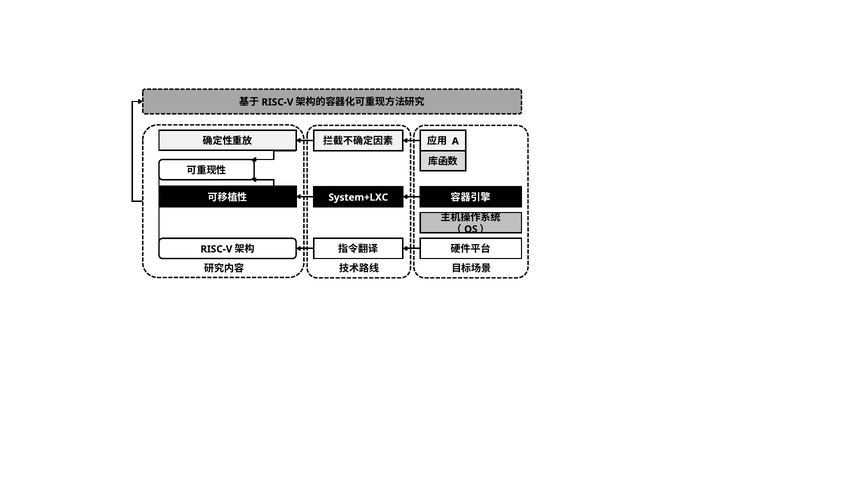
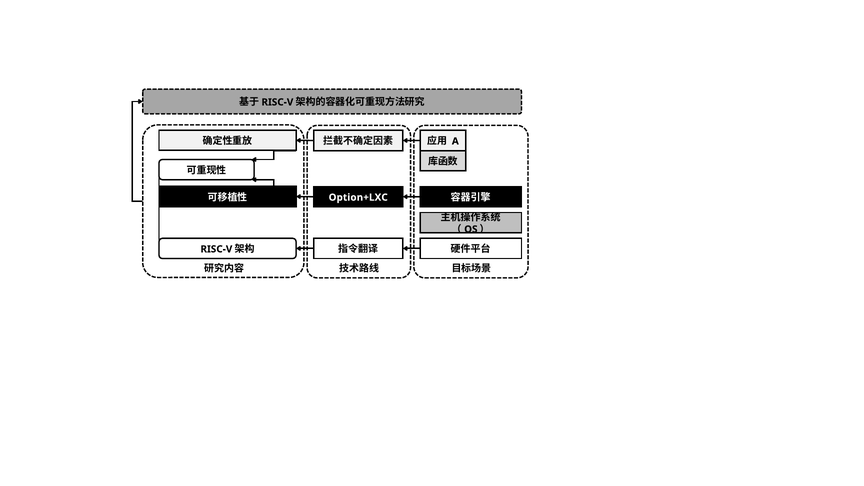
System+LXC: System+LXC -> Option+LXC
